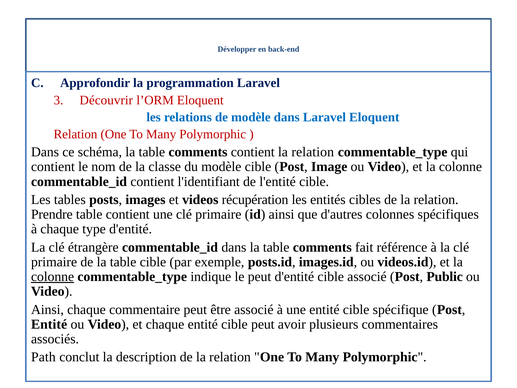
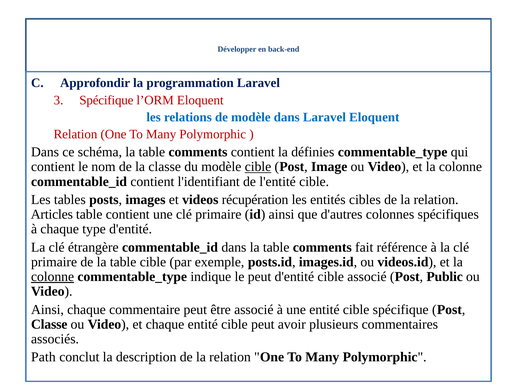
Découvrir at (106, 100): Découvrir -> Spécifique
contient la relation: relation -> définies
cible at (258, 167) underline: none -> present
Prendre: Prendre -> Articles
Entité at (49, 324): Entité -> Classe
